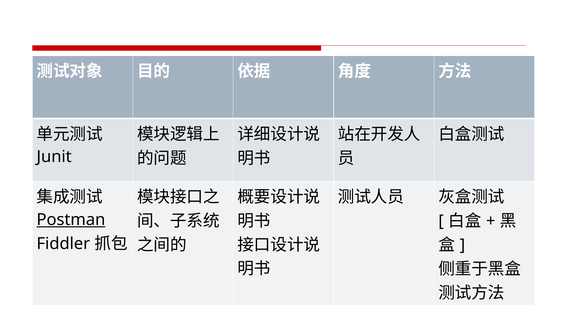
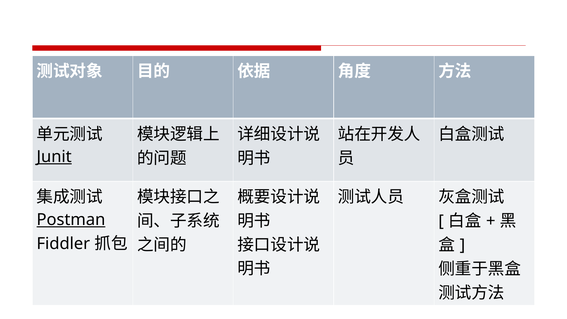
Junit underline: none -> present
